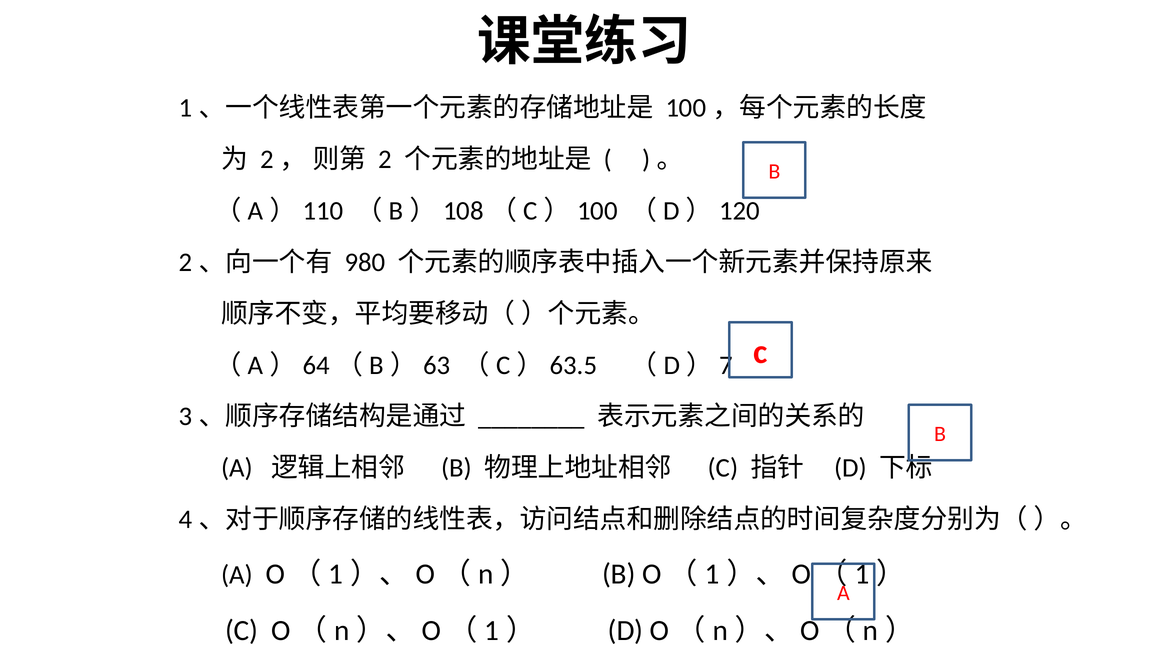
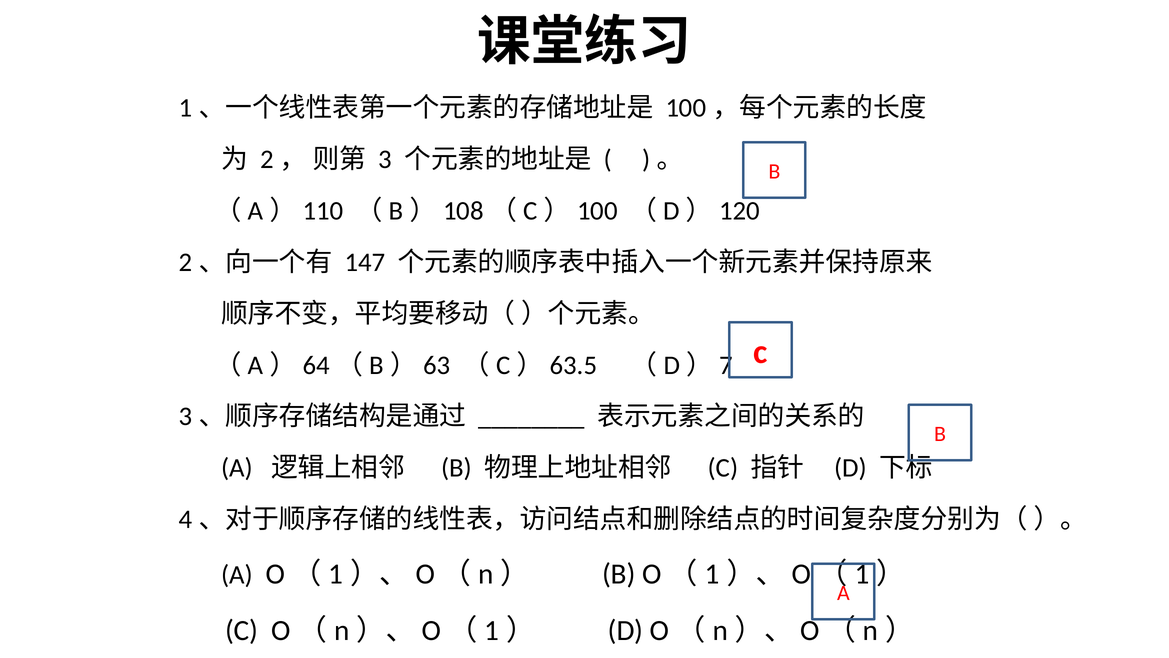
2: 2 -> 3
980: 980 -> 147
